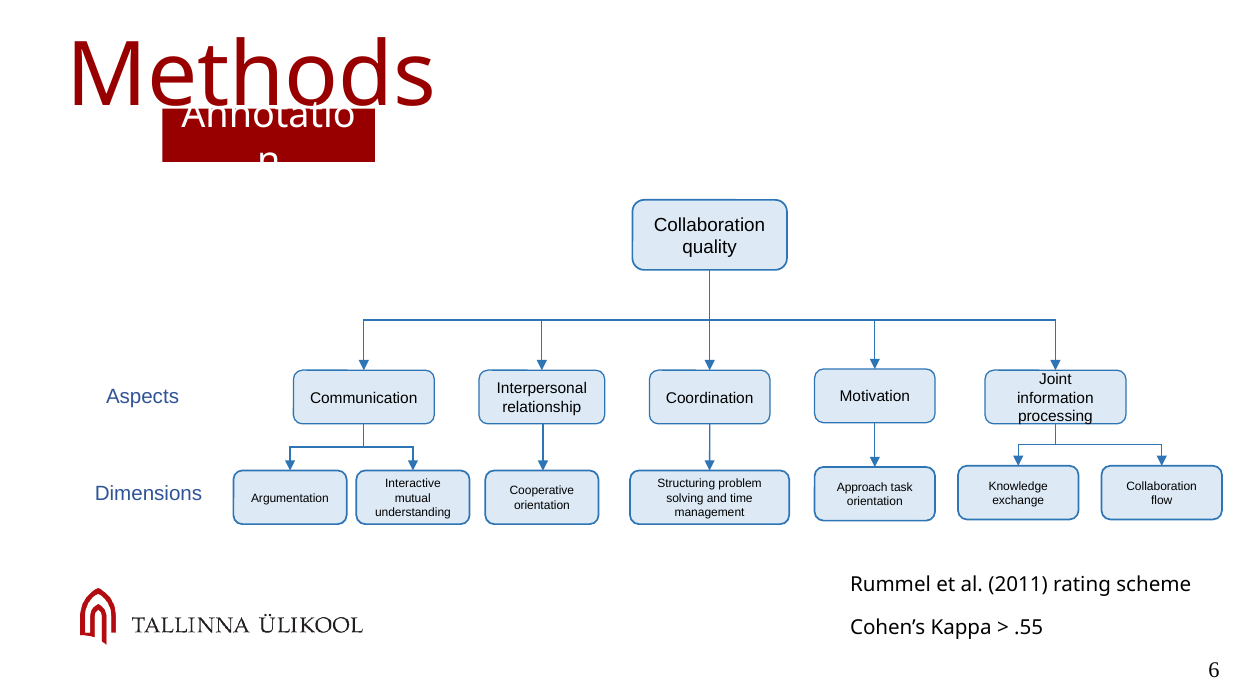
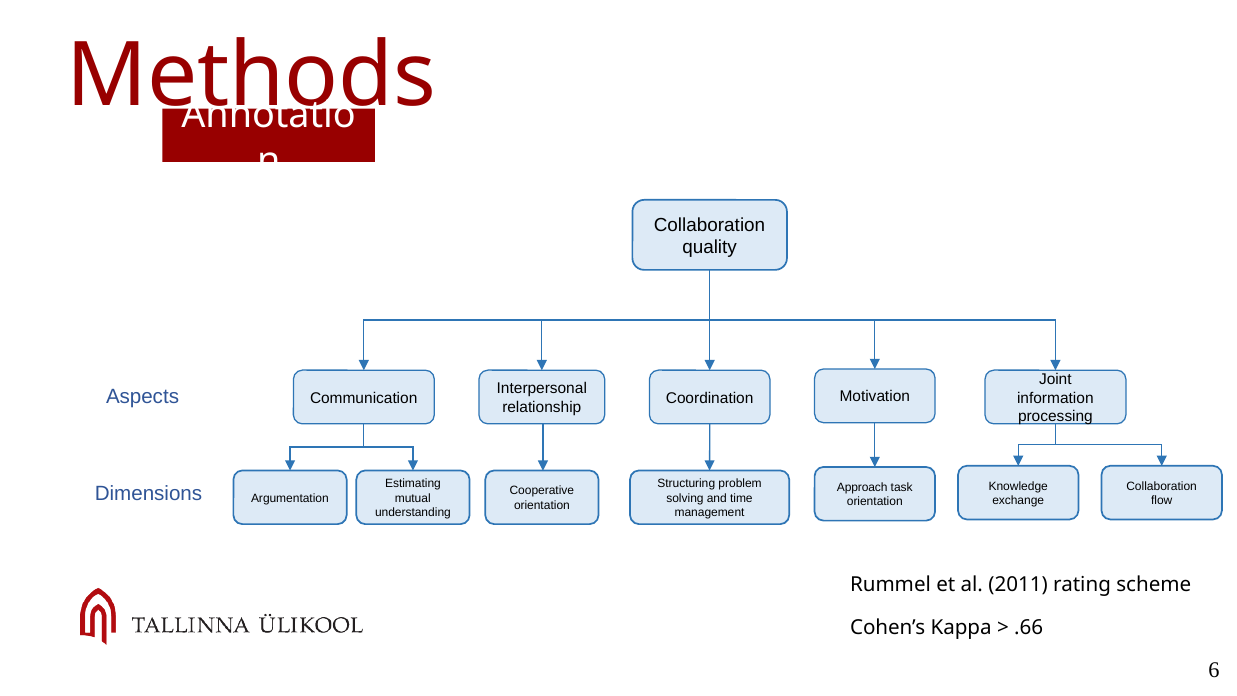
Interactive: Interactive -> Estimating
.55: .55 -> .66
